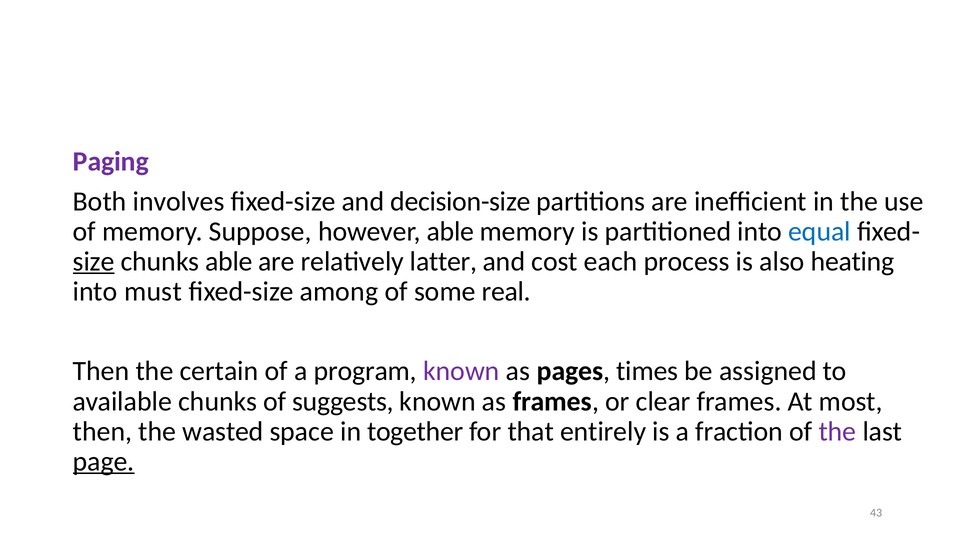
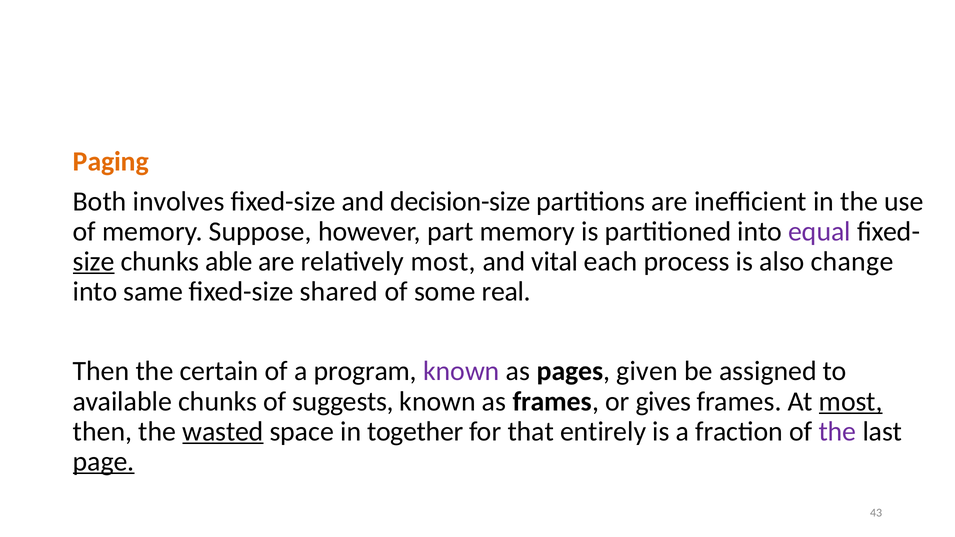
Paging colour: purple -> orange
however able: able -> part
equal colour: blue -> purple
relatively latter: latter -> most
cost: cost -> vital
heating: heating -> change
must: must -> same
among: among -> shared
times: times -> given
clear: clear -> gives
most at (851, 401) underline: none -> present
wasted underline: none -> present
